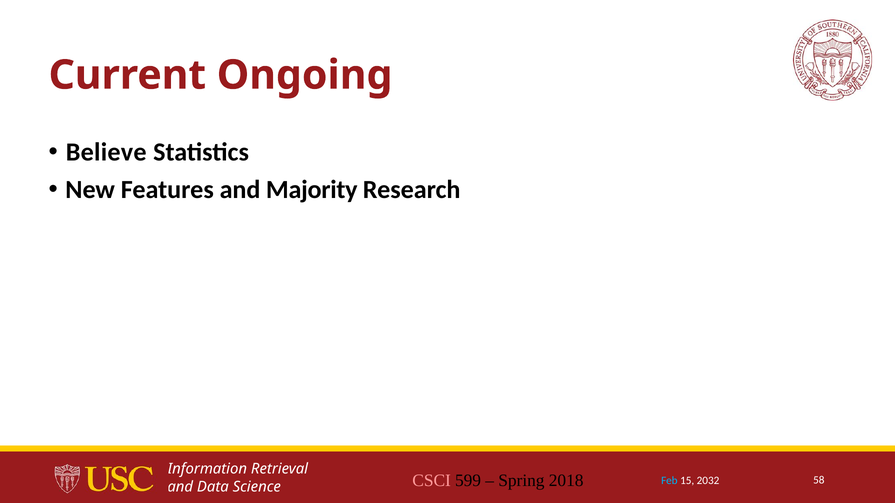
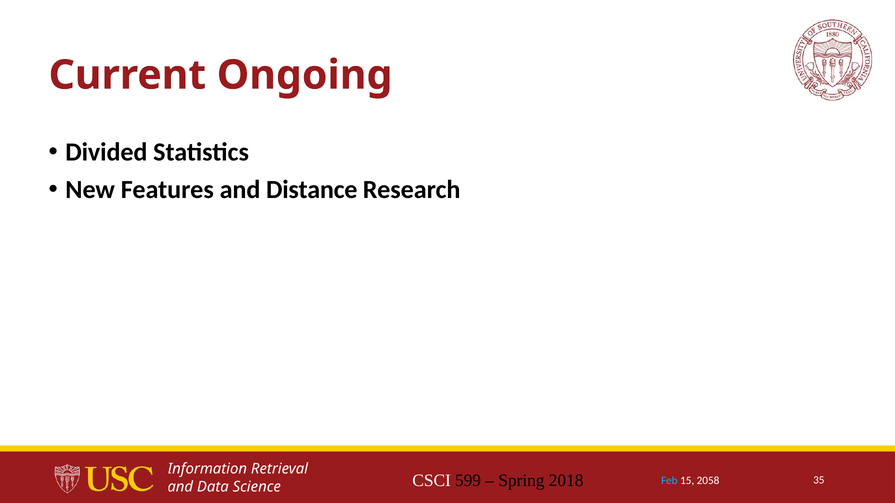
Believe: Believe -> Divided
Majority: Majority -> Distance
2032: 2032 -> 2058
CSCI colour: pink -> white
58: 58 -> 35
